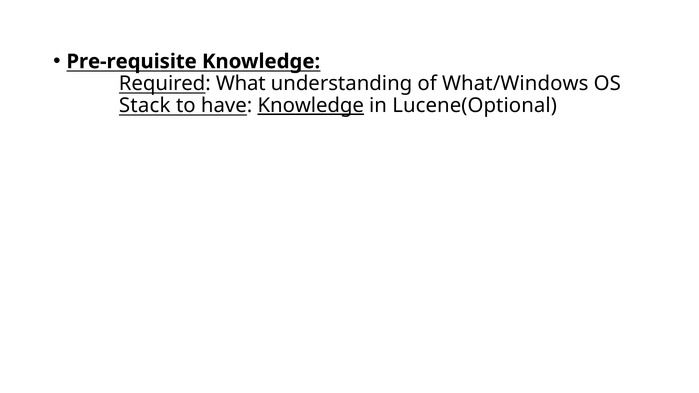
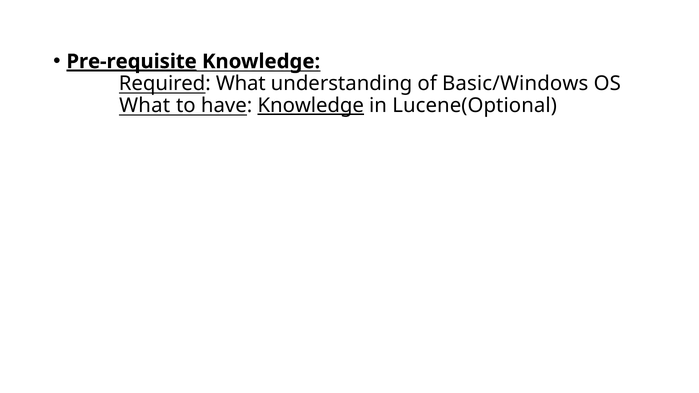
Pre-requisite underline: none -> present
What/Windows: What/Windows -> Basic/Windows
Stack at (145, 106): Stack -> What
